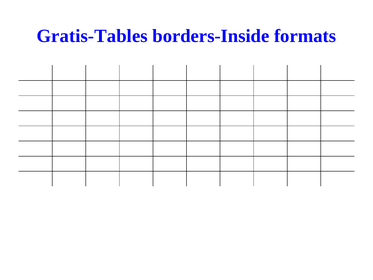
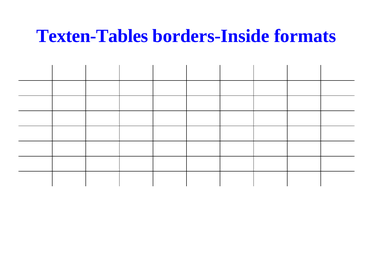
Gratis-Tables: Gratis-Tables -> Texten-Tables
